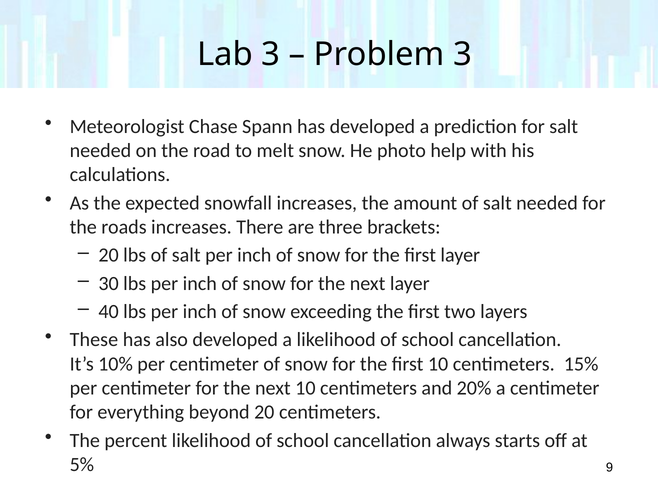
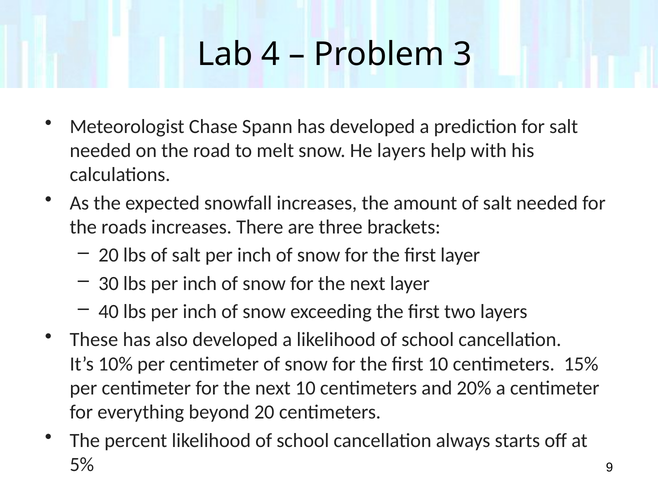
Lab 3: 3 -> 4
He photo: photo -> layers
